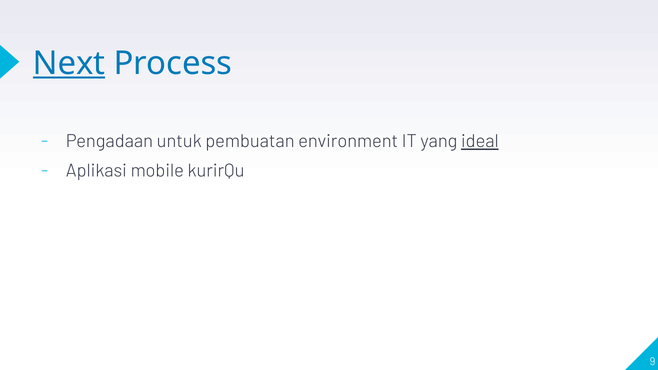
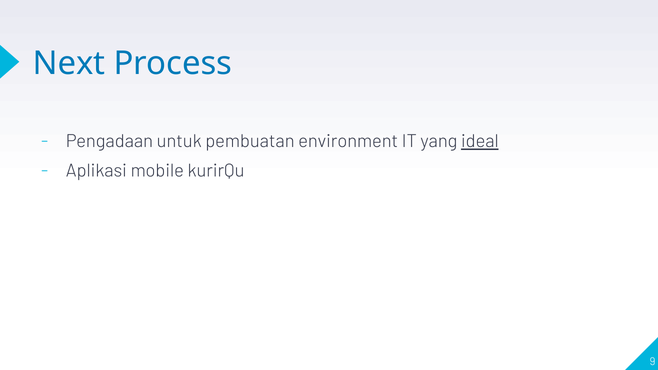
Next underline: present -> none
